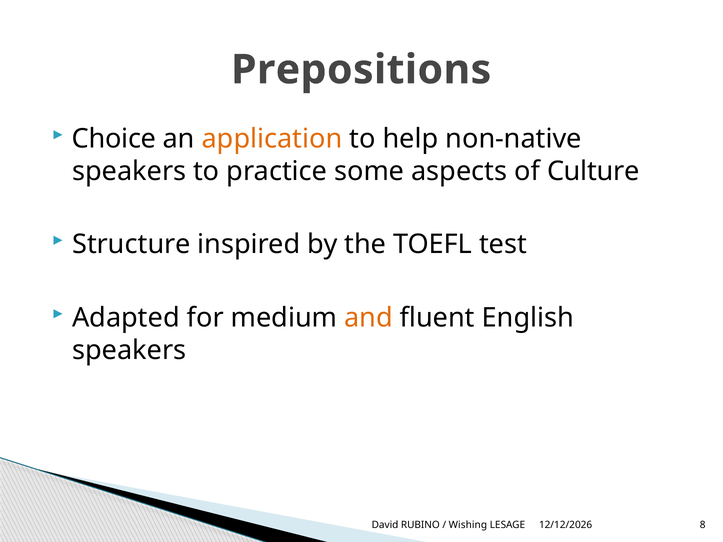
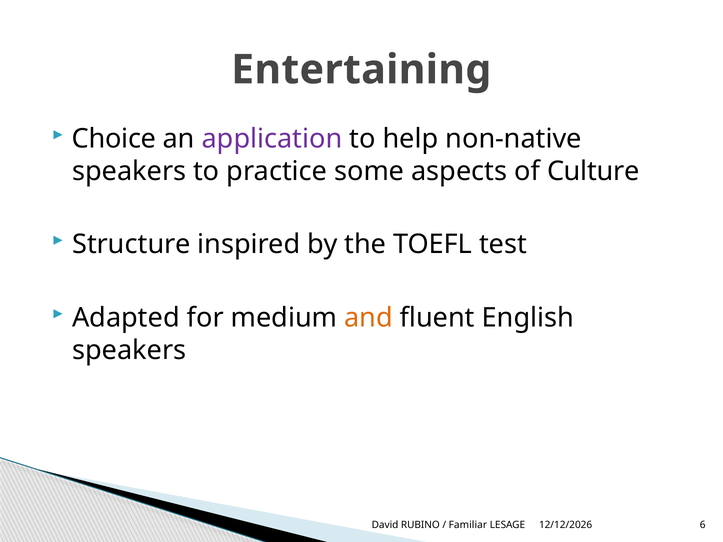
Prepositions: Prepositions -> Entertaining
application colour: orange -> purple
Wishing: Wishing -> Familiar
8: 8 -> 6
